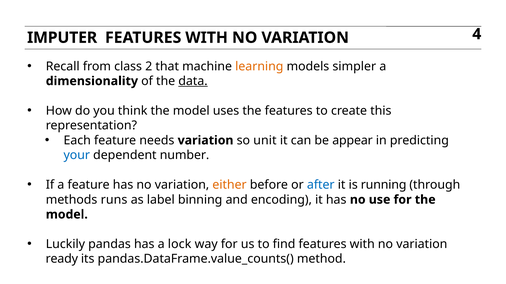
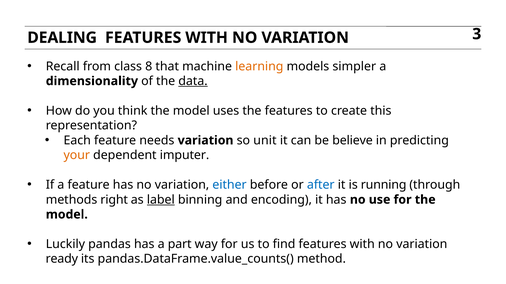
IMPUTER: IMPUTER -> DEALING
4: 4 -> 3
2: 2 -> 8
appear: appear -> believe
your colour: blue -> orange
number: number -> imputer
either colour: orange -> blue
runs: runs -> right
label underline: none -> present
lock: lock -> part
